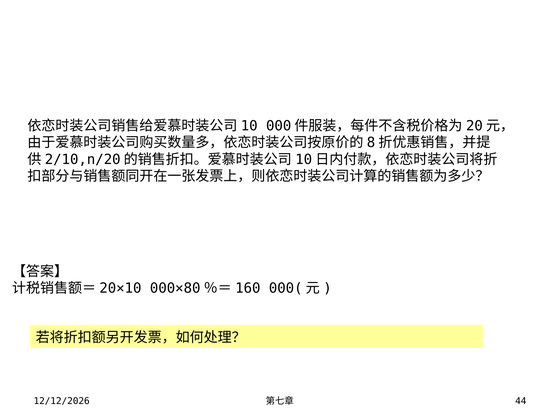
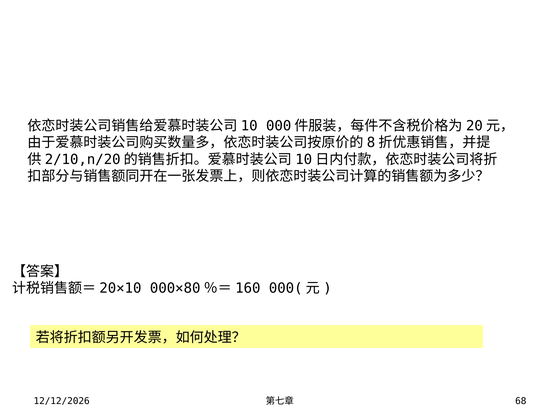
44: 44 -> 68
